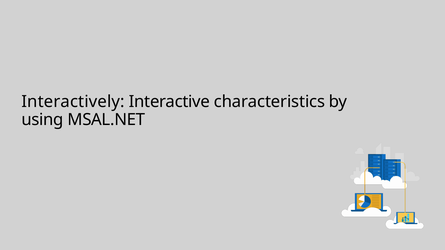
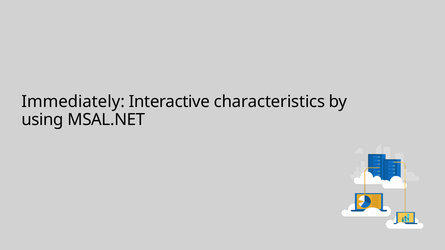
Interactively: Interactively -> Immediately
